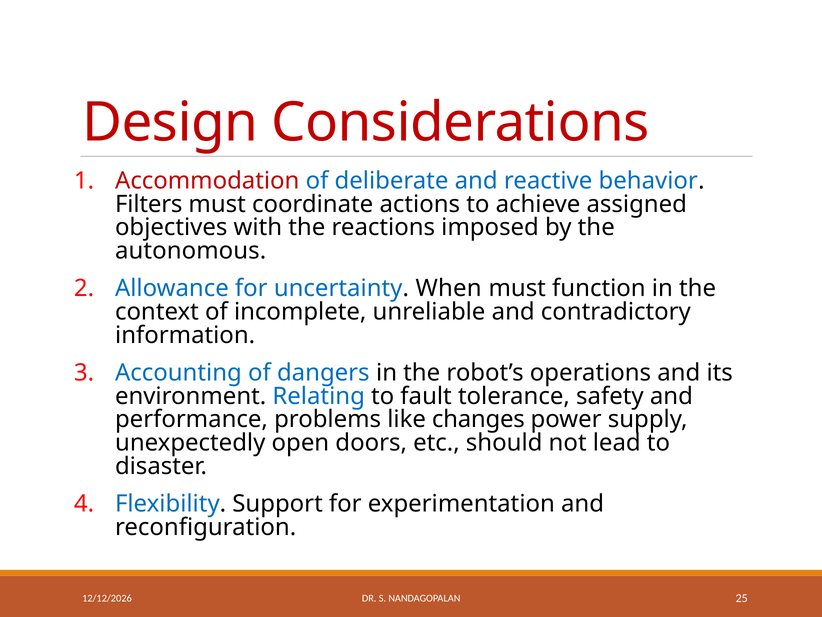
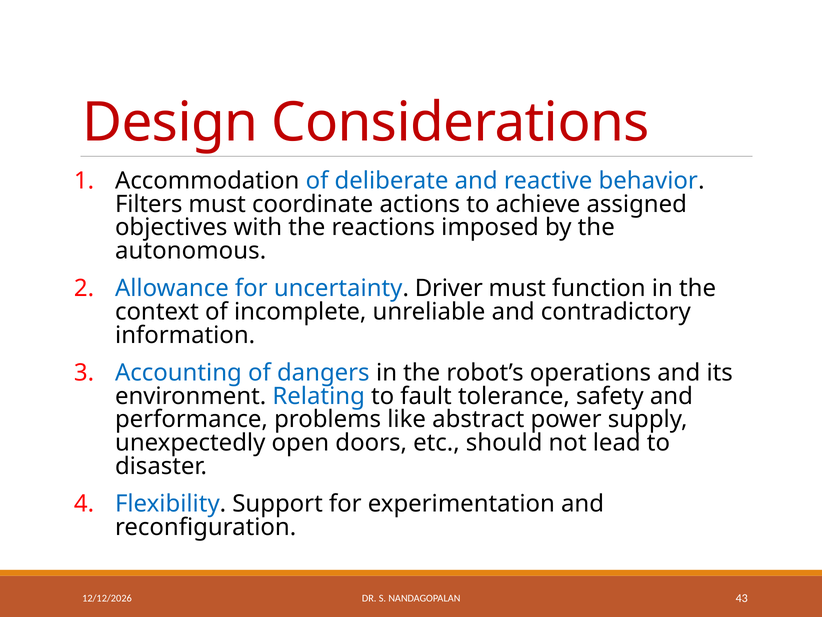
Accommodation colour: red -> black
When: When -> Driver
changes: changes -> abstract
25: 25 -> 43
